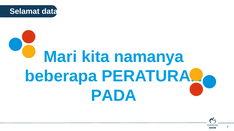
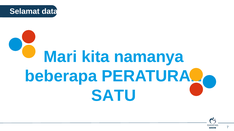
PADA: PADA -> SATU
